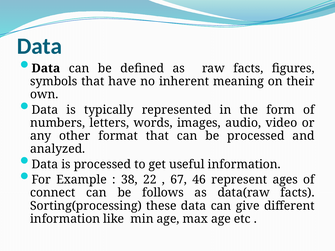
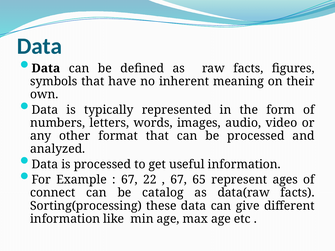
38 at (129, 180): 38 -> 67
46: 46 -> 65
follows: follows -> catalog
